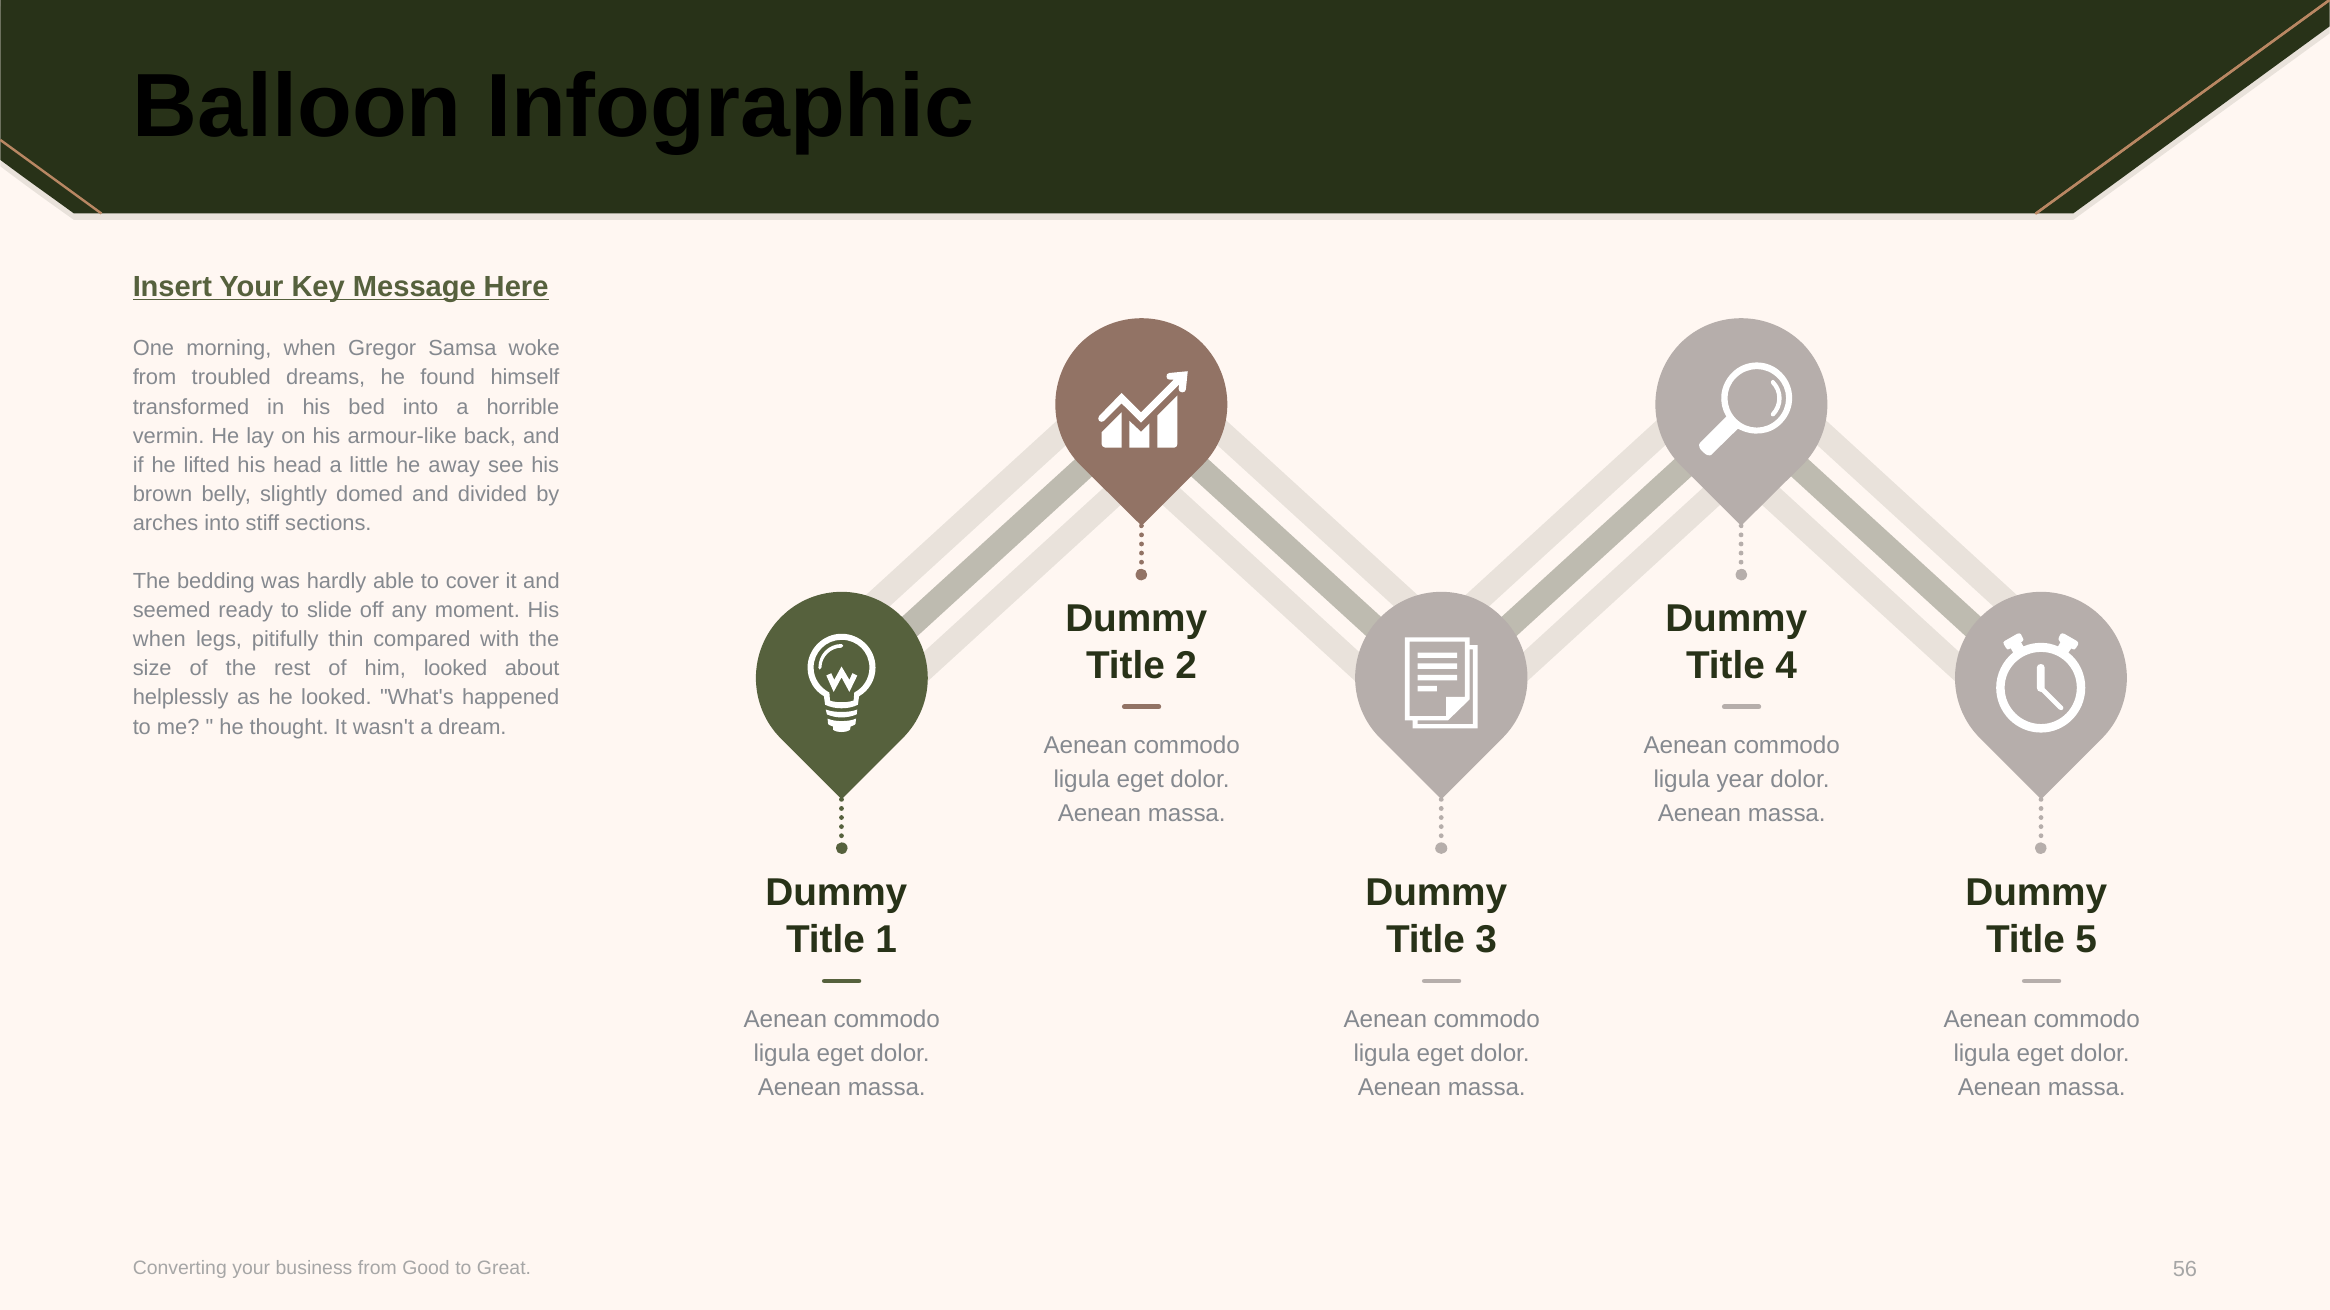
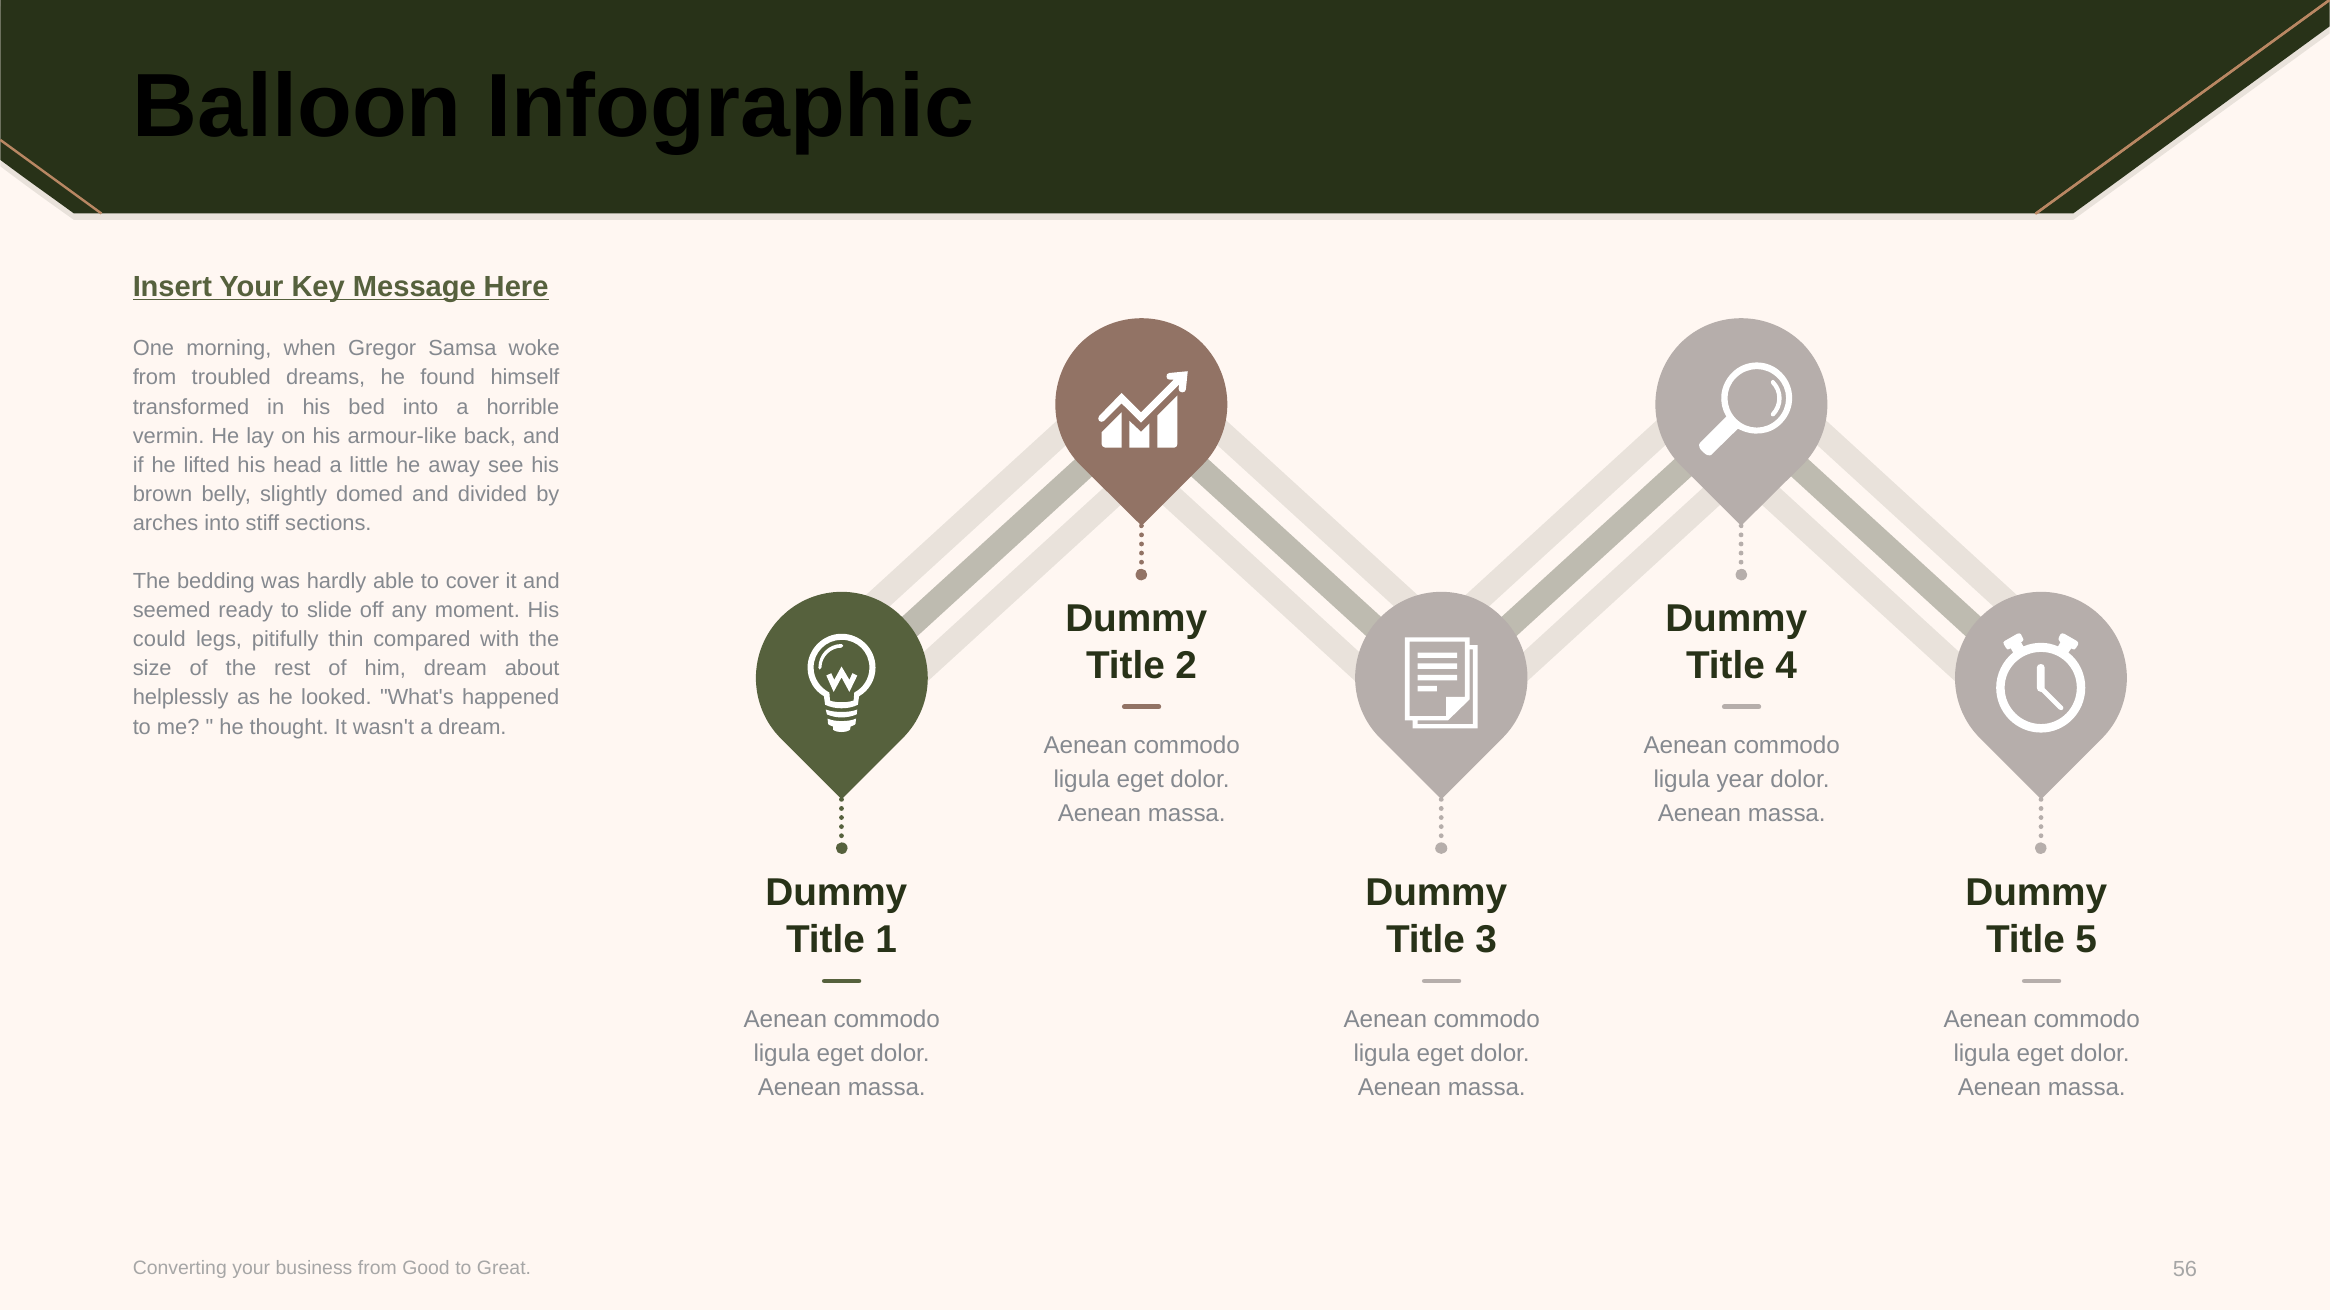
when at (159, 640): when -> could
him looked: looked -> dream
